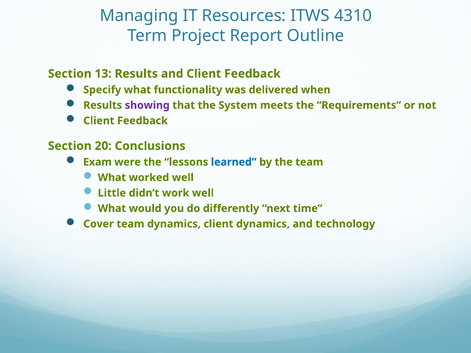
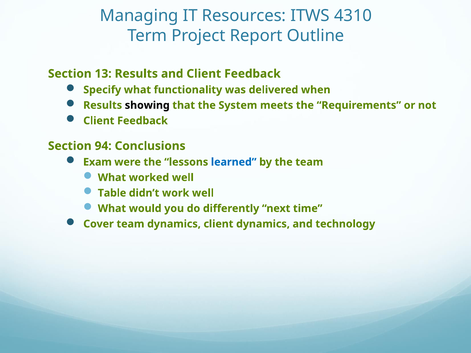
showing colour: purple -> black
20: 20 -> 94
Little: Little -> Table
